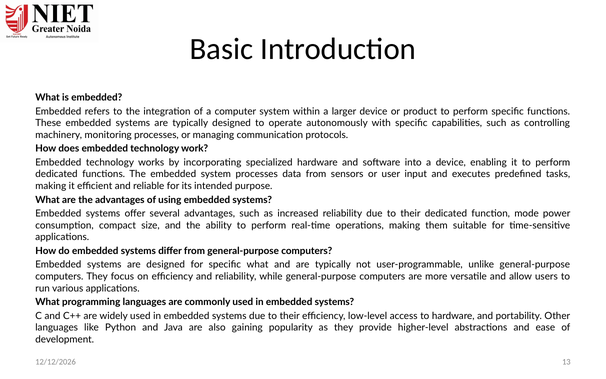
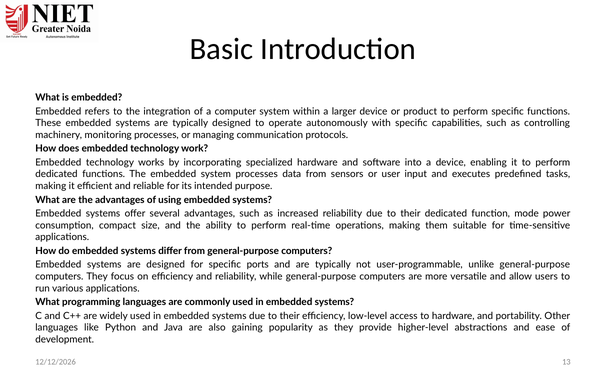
specific what: what -> ports
